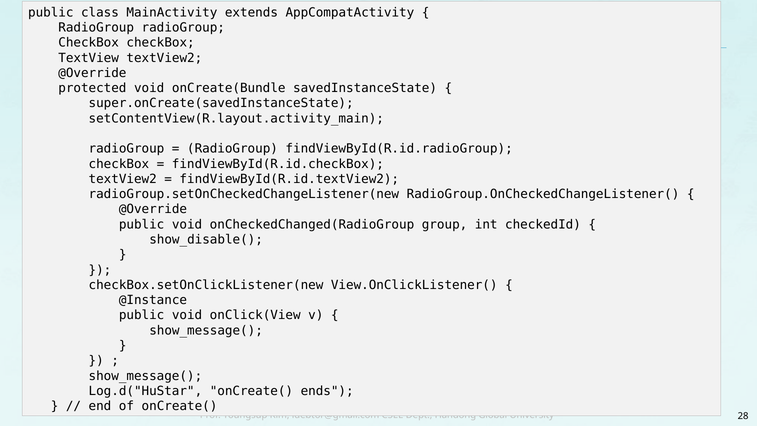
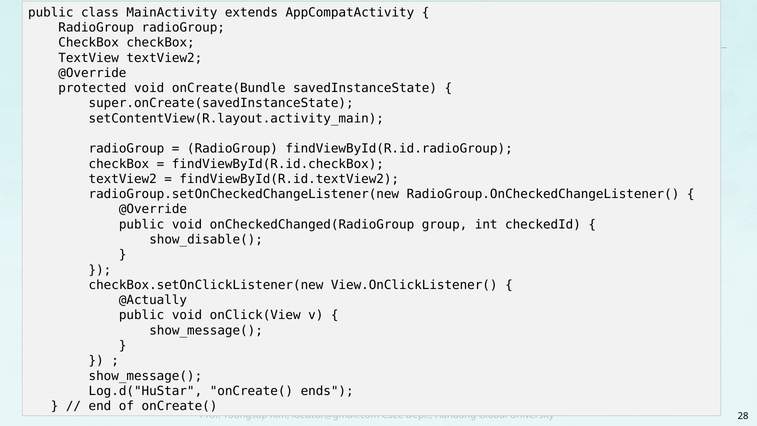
@Instance: @Instance -> @Actually
